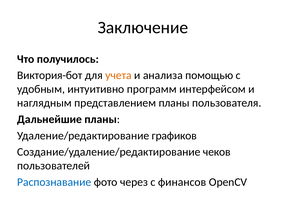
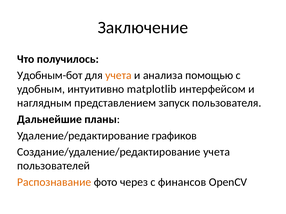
Виктория-бот: Виктория-бот -> Удобным-бот
программ: программ -> matplotlib
представлением планы: планы -> запуск
Создание/удаление/редактирование чеков: чеков -> учета
Распознавание colour: blue -> orange
